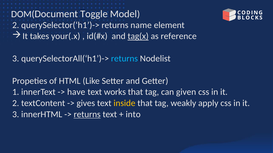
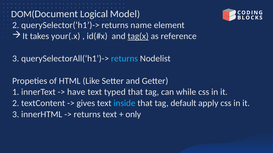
Toggle: Toggle -> Logical
works: works -> typed
given: given -> while
inside colour: yellow -> light blue
weakly: weakly -> default
returns at (87, 115) underline: present -> none
into: into -> only
